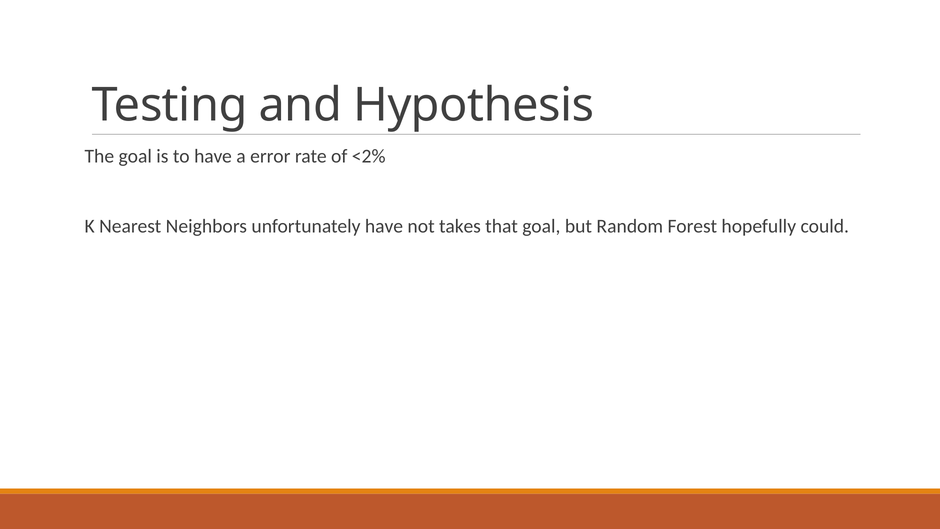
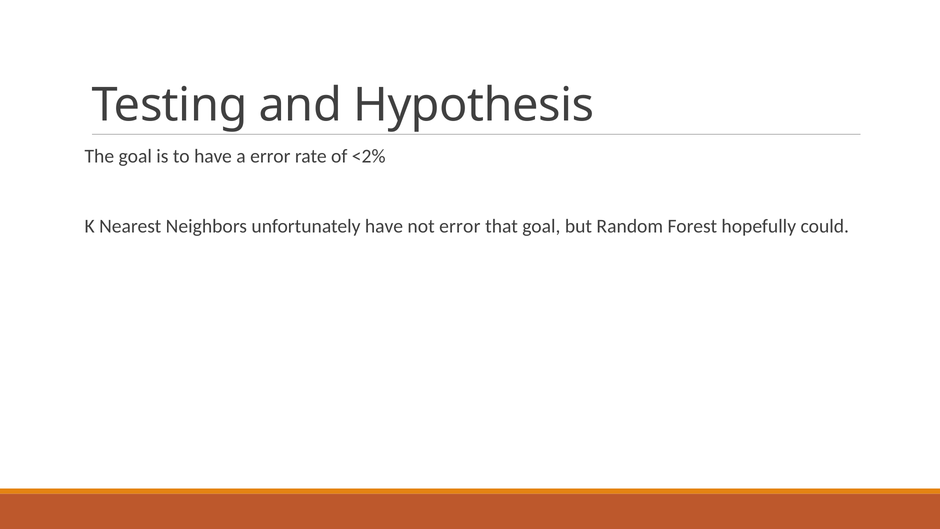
not takes: takes -> error
